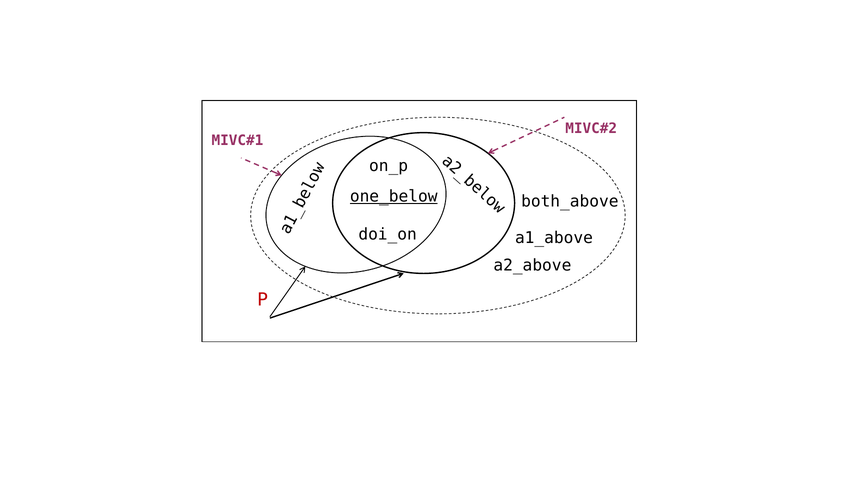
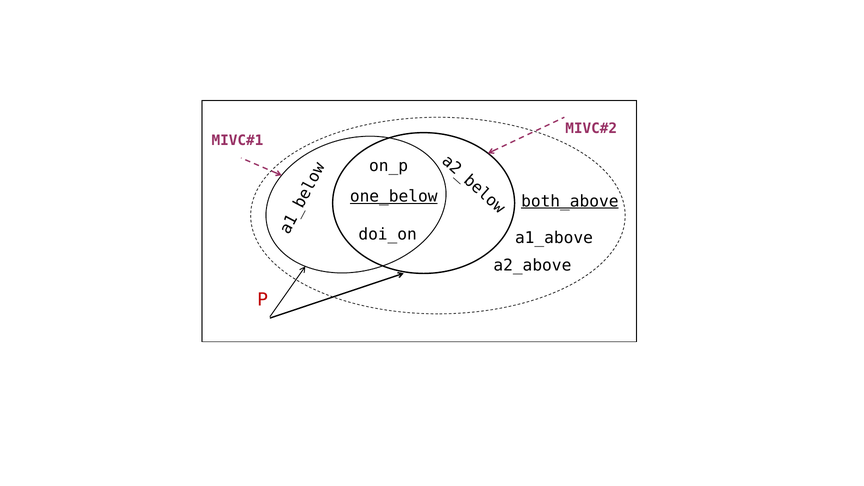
both_above underline: none -> present
